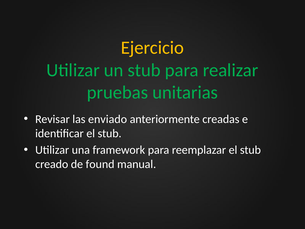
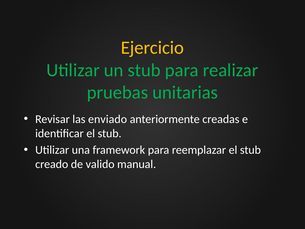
found: found -> valido
